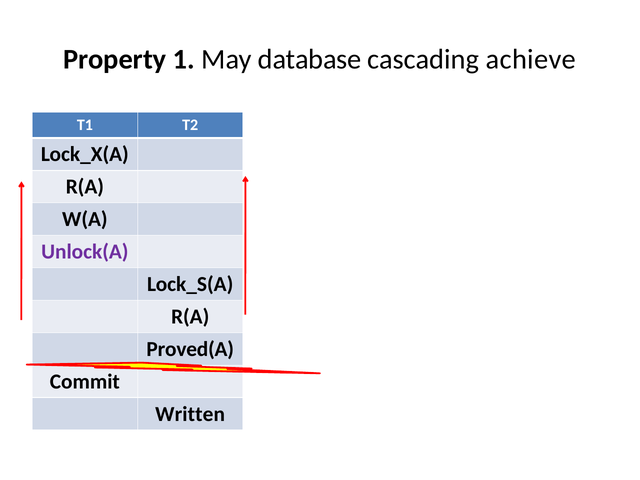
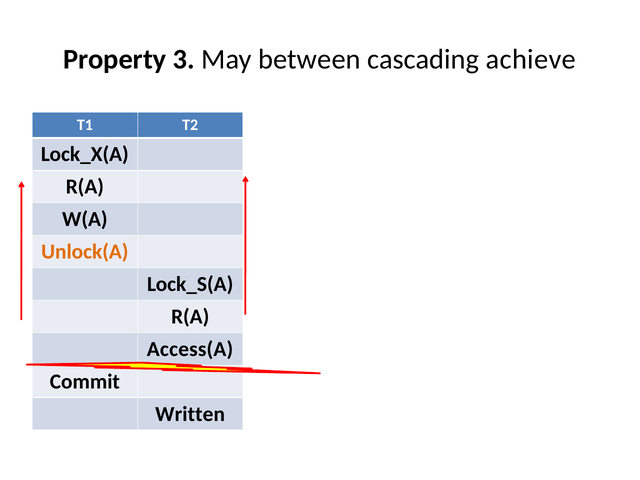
1: 1 -> 3
database: database -> between
Unlock(A colour: purple -> orange
Proved(A: Proved(A -> Access(A
